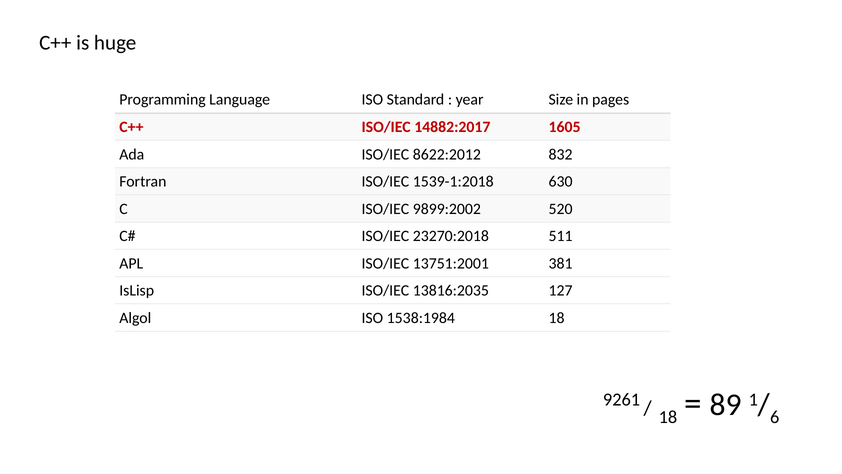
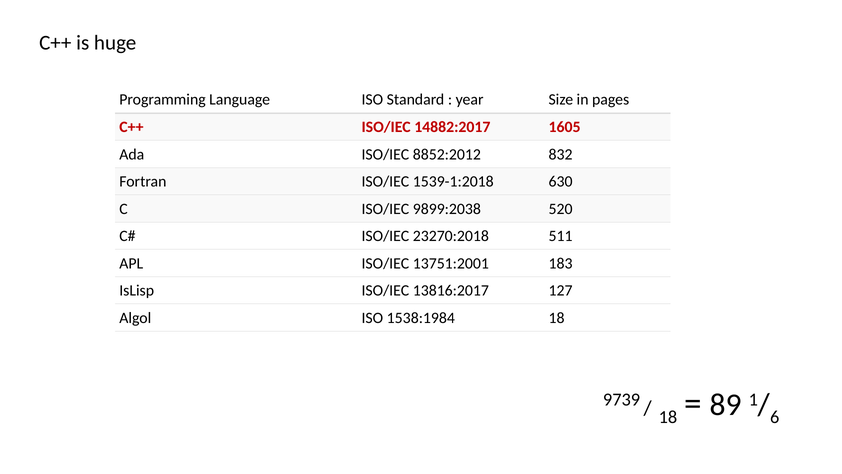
8622:2012: 8622:2012 -> 8852:2012
9899:2002: 9899:2002 -> 9899:2038
381: 381 -> 183
13816:2035: 13816:2035 -> 13816:2017
9261: 9261 -> 9739
